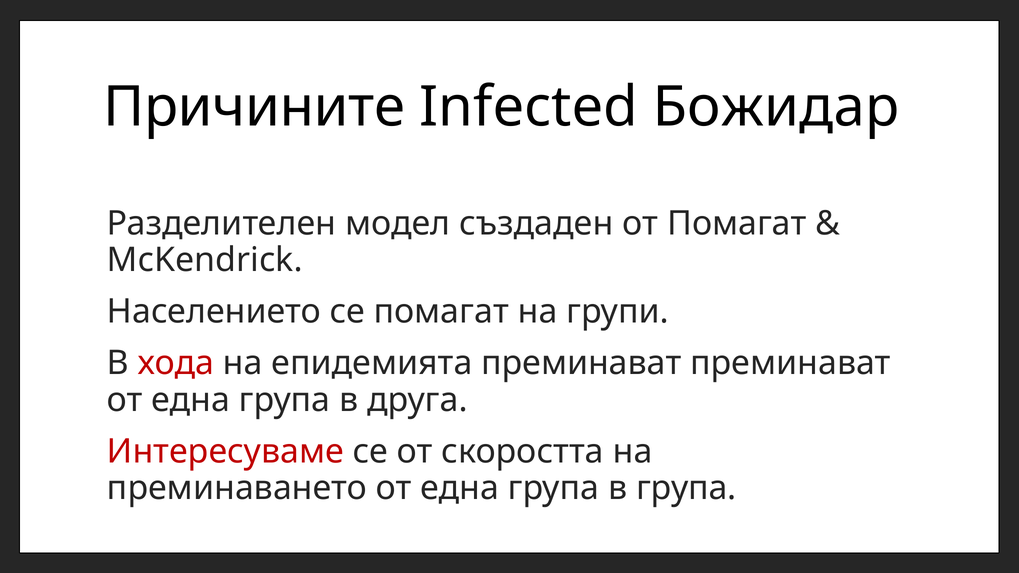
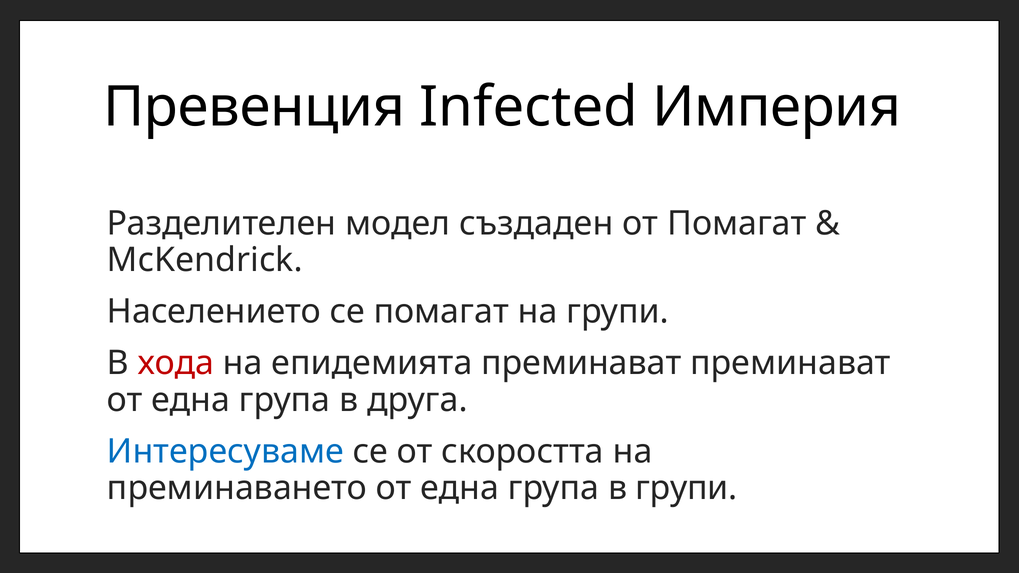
Причините: Причините -> Превенция
Божидар: Божидар -> Империя
Интересуваме colour: red -> blue
в група: група -> групи
